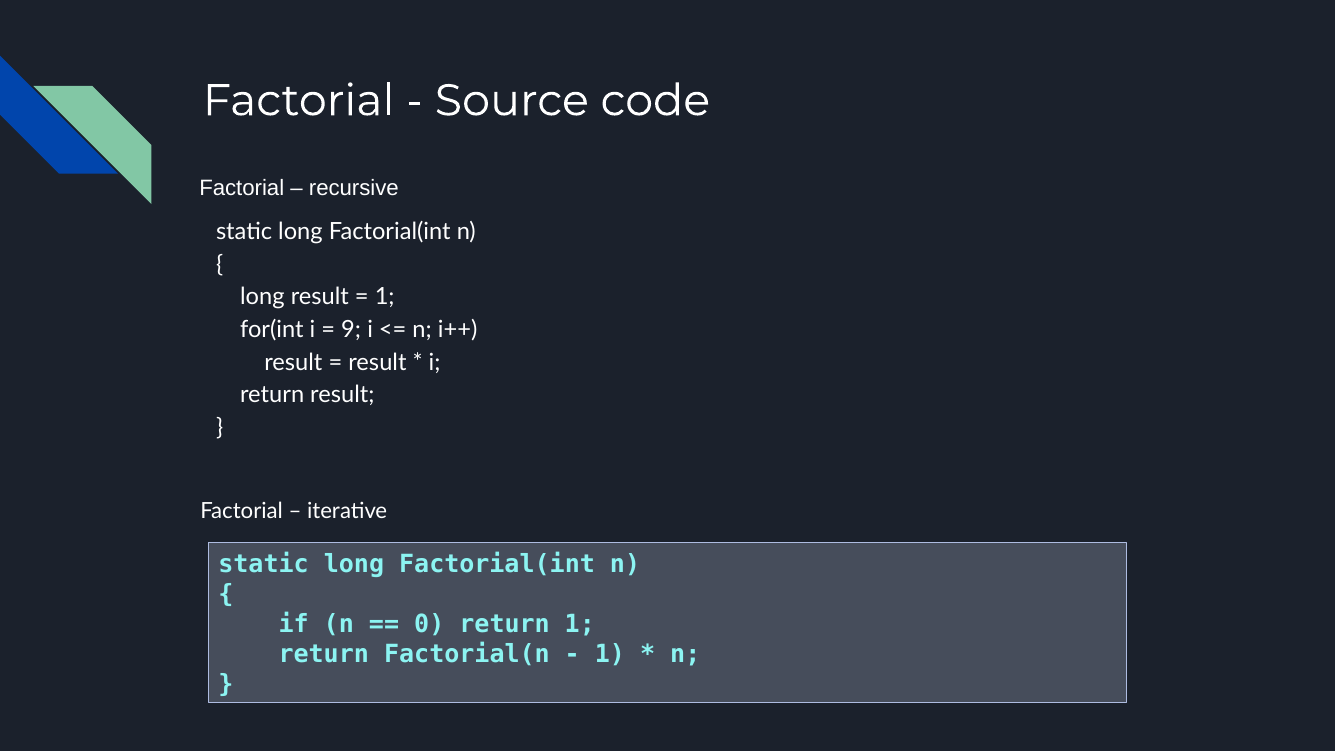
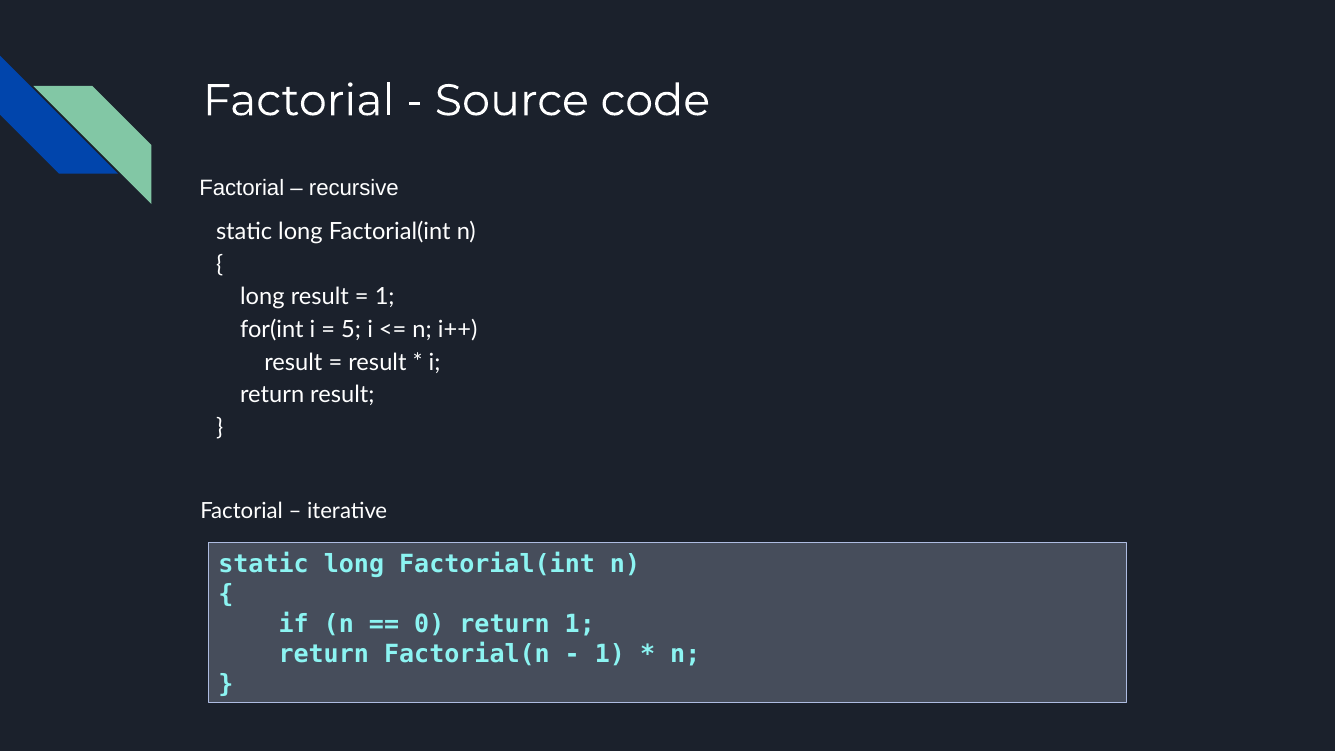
9: 9 -> 5
